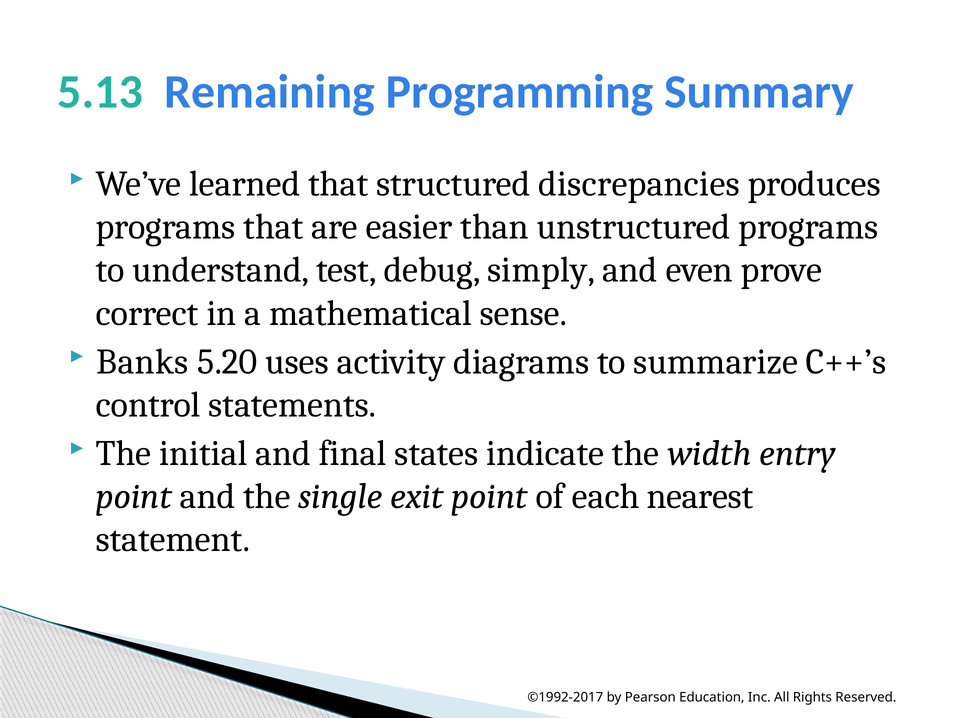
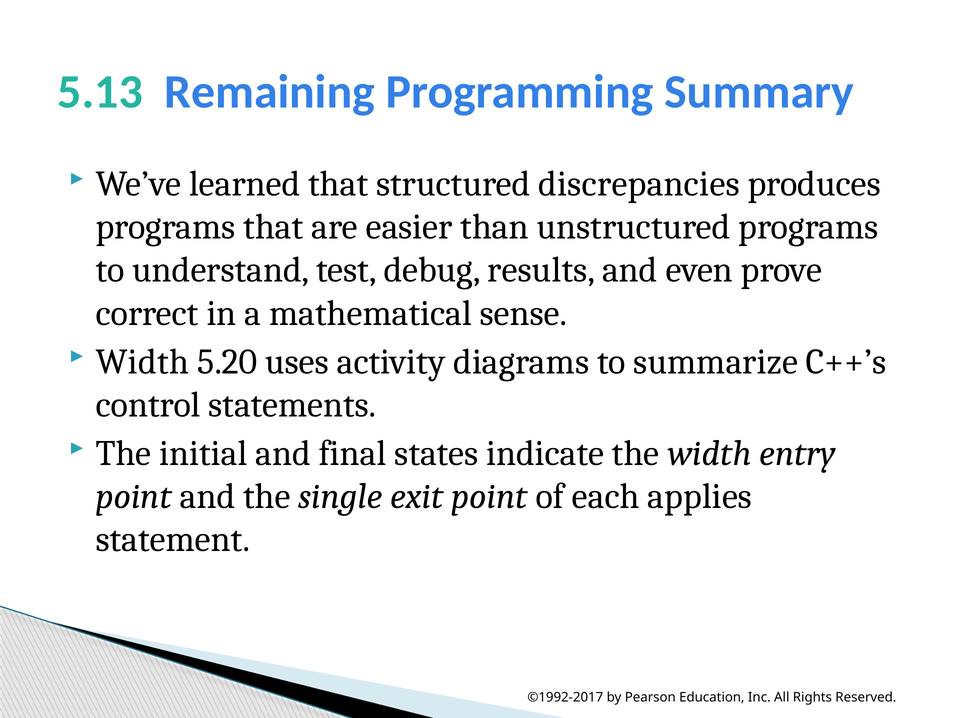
simply: simply -> results
Banks at (142, 362): Banks -> Width
nearest: nearest -> applies
